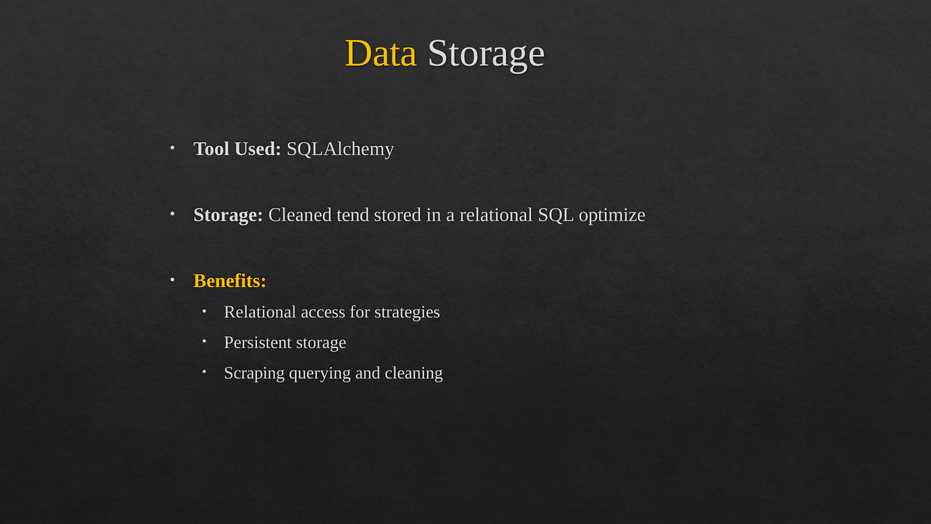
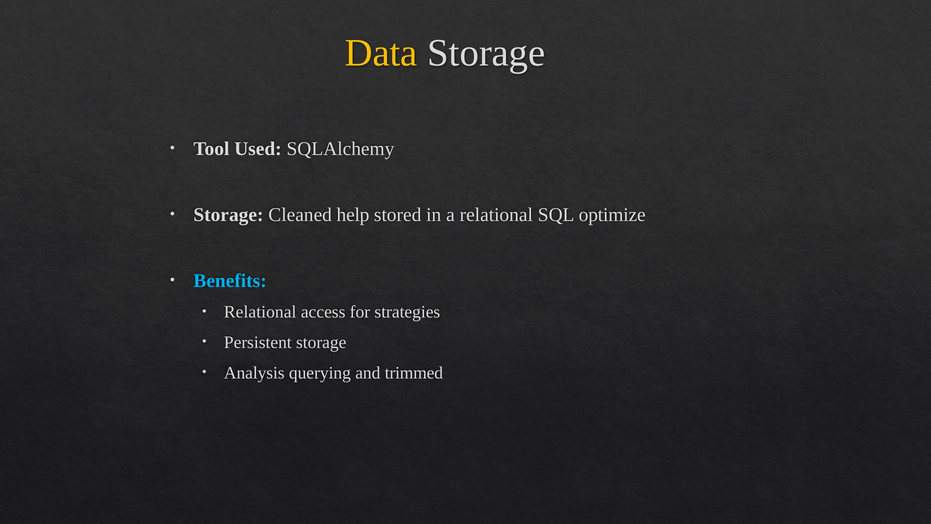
tend: tend -> help
Benefits colour: yellow -> light blue
Scraping: Scraping -> Analysis
cleaning: cleaning -> trimmed
